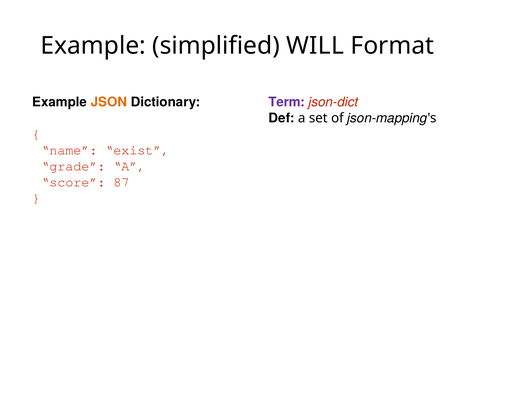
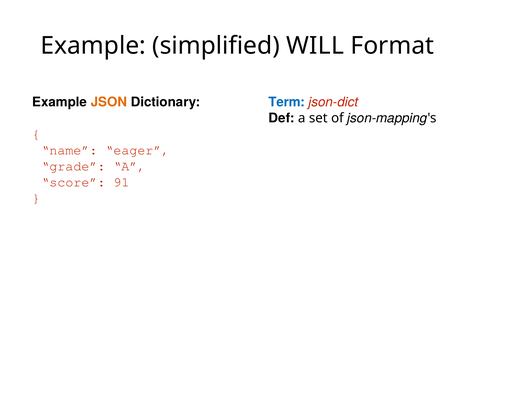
Term colour: purple -> blue
exist: exist -> eager
87: 87 -> 91
